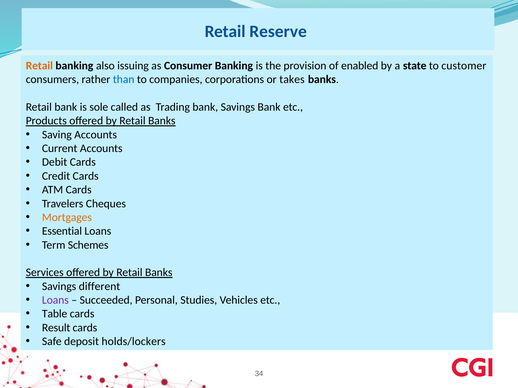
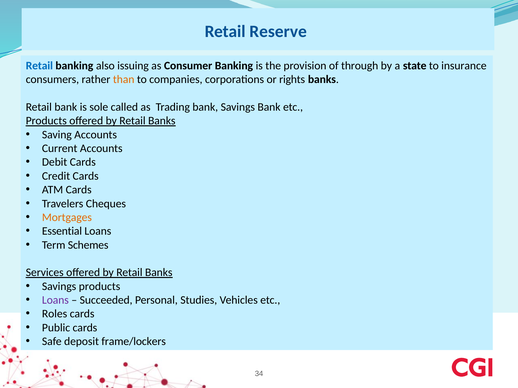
Retail at (39, 66) colour: orange -> blue
enabled: enabled -> through
customer: customer -> insurance
than colour: blue -> orange
takes: takes -> rights
Savings different: different -> products
Table: Table -> Roles
Result: Result -> Public
holds/lockers: holds/lockers -> frame/lockers
